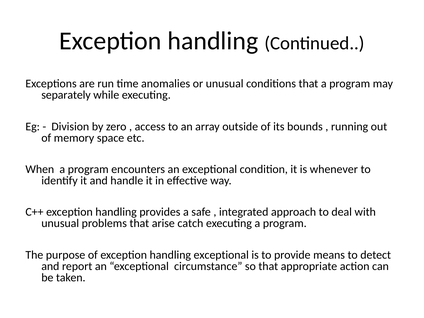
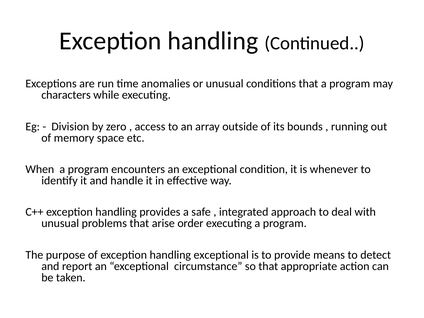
separately: separately -> characters
catch: catch -> order
